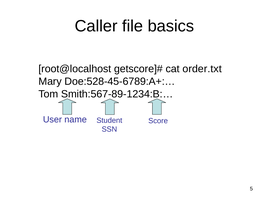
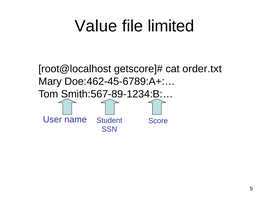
Caller: Caller -> Value
basics: basics -> limited
Doe:528-45-6789:A+:…: Doe:528-45-6789:A+:… -> Doe:462-45-6789:A+:…
